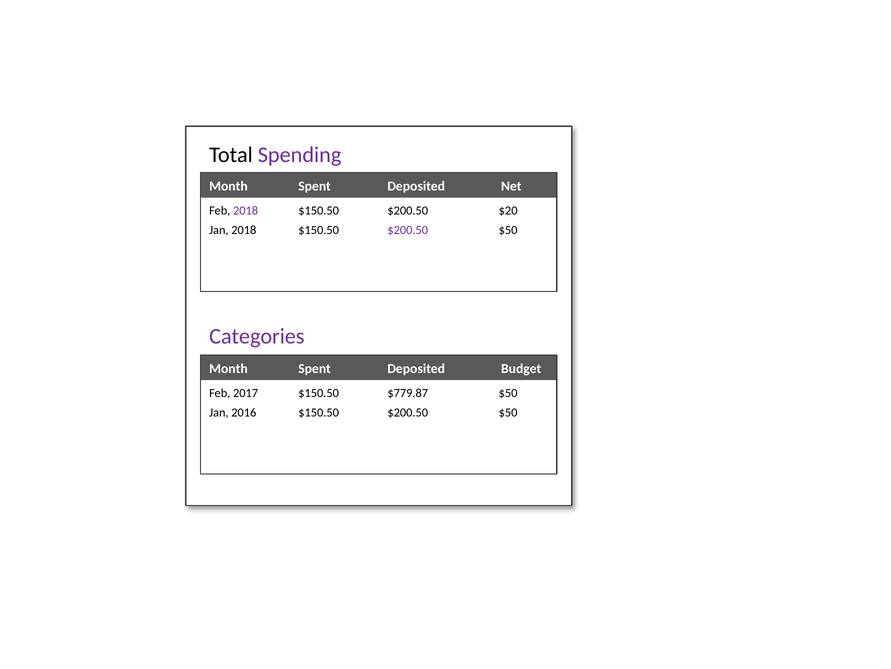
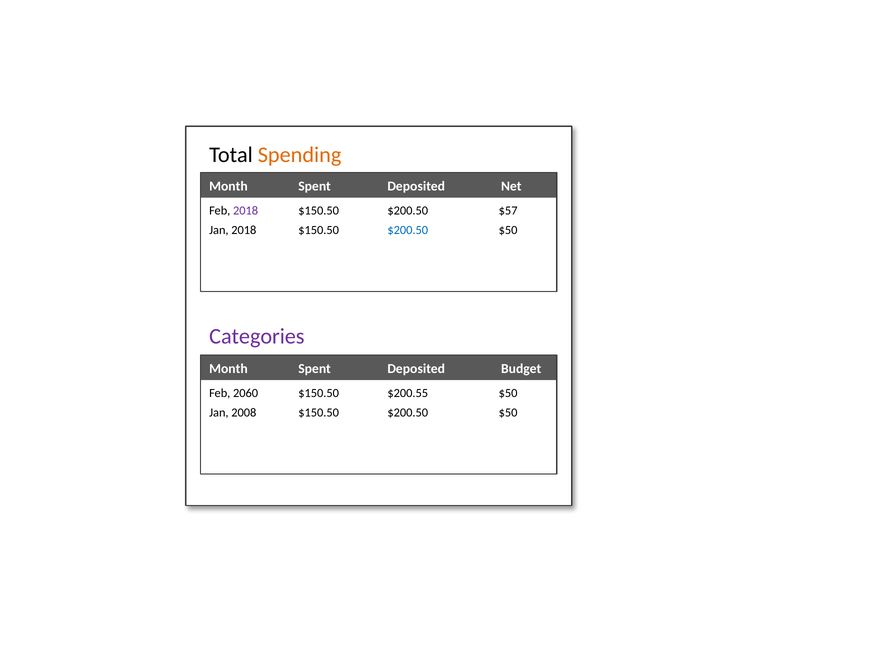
Spending colour: purple -> orange
$20: $20 -> $57
$200.50 at (408, 230) colour: purple -> blue
2017: 2017 -> 2060
$779.87: $779.87 -> $200.55
2016: 2016 -> 2008
